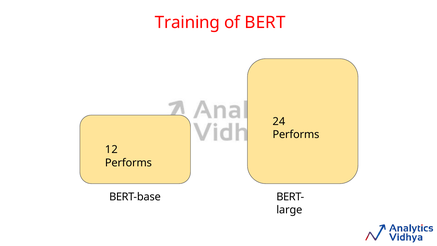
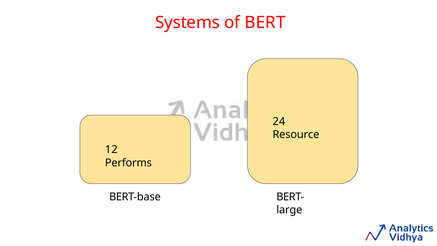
Training: Training -> Systems
Performs at (296, 134): Performs -> Resource
